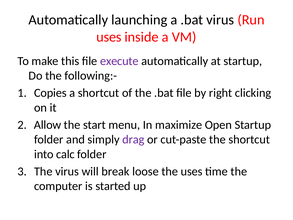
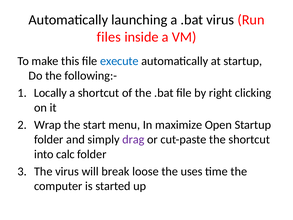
uses at (109, 37): uses -> files
execute colour: purple -> blue
Copies: Copies -> Locally
Allow: Allow -> Wrap
